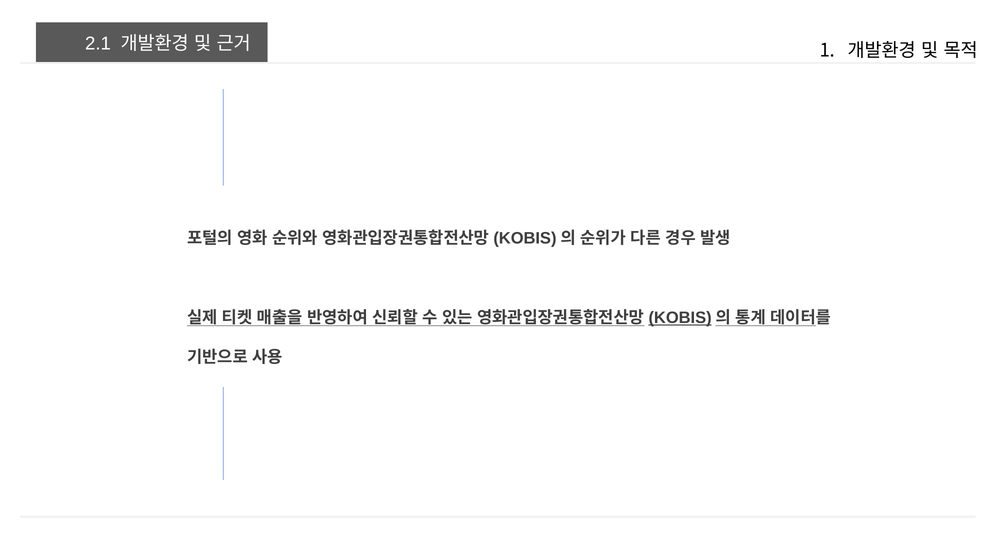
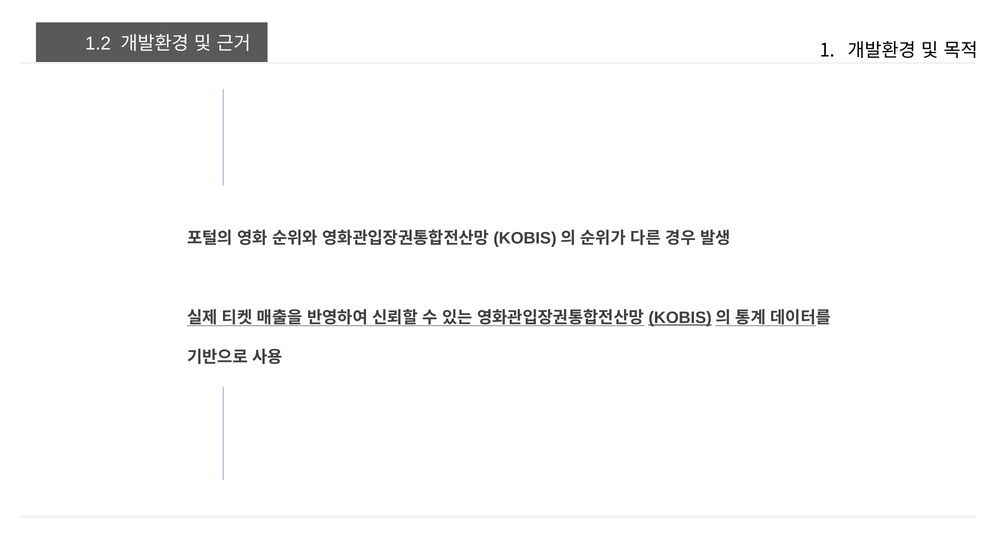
2.1: 2.1 -> 1.2
